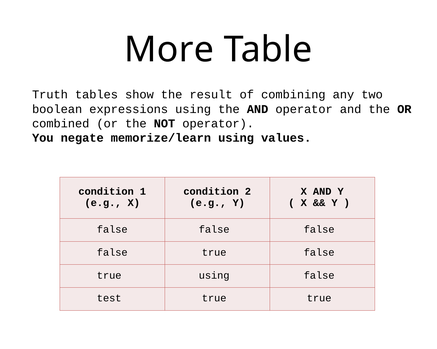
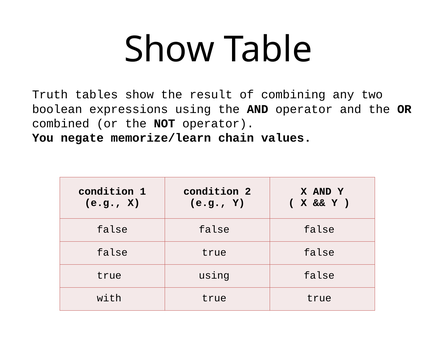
More at (169, 50): More -> Show
memorize/learn using: using -> chain
test: test -> with
